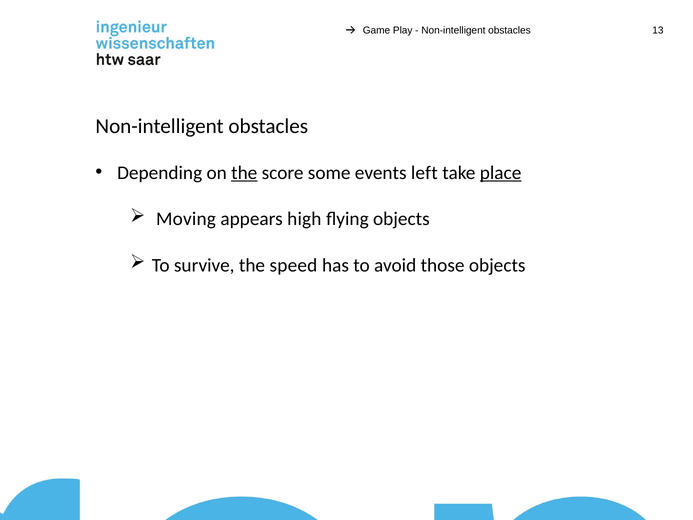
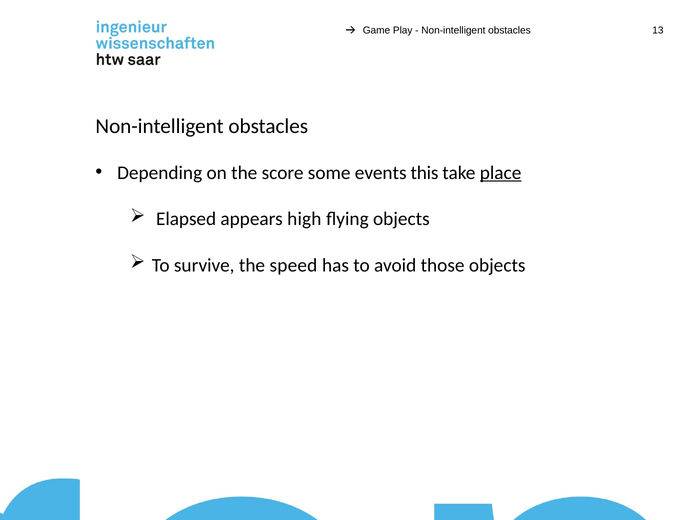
the at (244, 173) underline: present -> none
left: left -> this
Moving: Moving -> Elapsed
